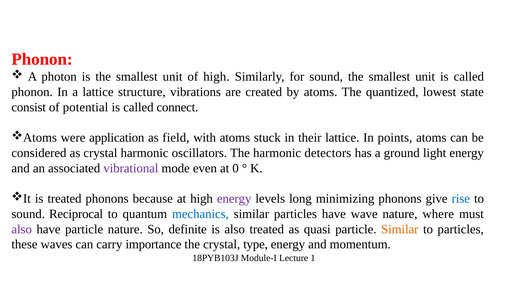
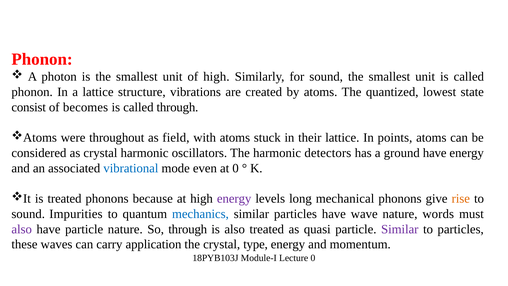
potential: potential -> becomes
called connect: connect -> through
application: application -> throughout
ground light: light -> have
vibrational colour: purple -> blue
minimizing: minimizing -> mechanical
rise colour: blue -> orange
Reciprocal: Reciprocal -> Impurities
where: where -> words
So definite: definite -> through
Similar at (400, 229) colour: orange -> purple
importance: importance -> application
Lecture 1: 1 -> 0
